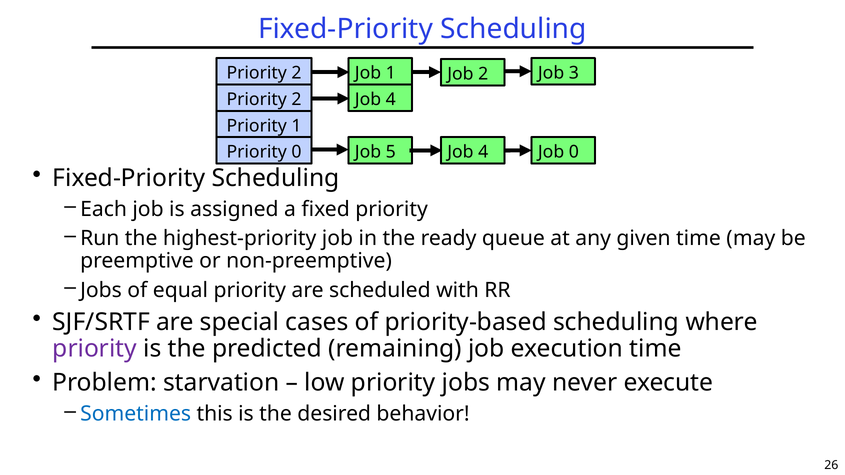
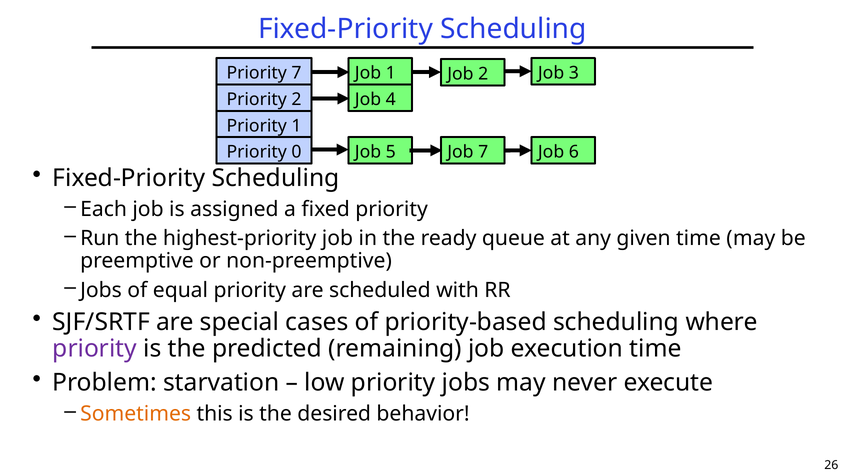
2 at (296, 73): 2 -> 7
5 Job 4: 4 -> 7
Job 0: 0 -> 6
Sometimes colour: blue -> orange
